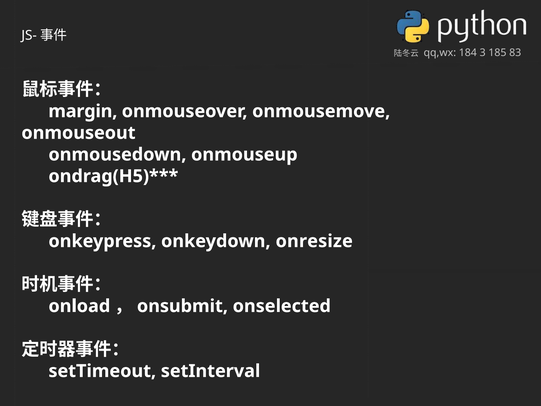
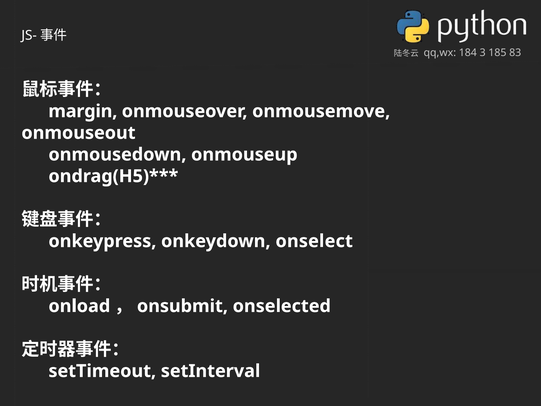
onresize: onresize -> onselect
